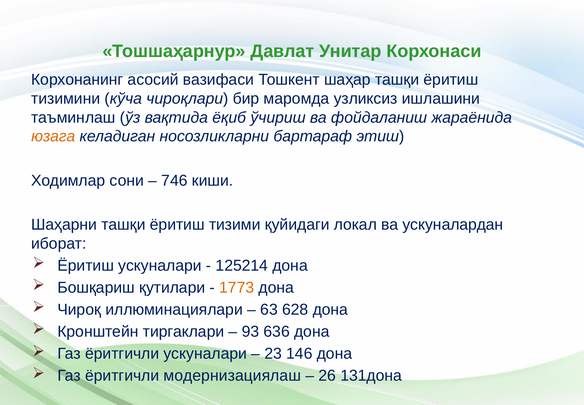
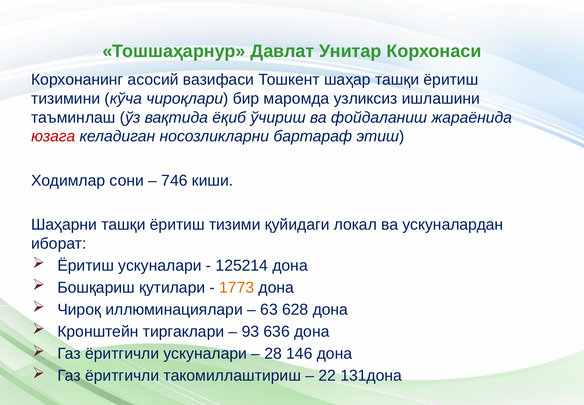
юзага colour: orange -> red
23: 23 -> 28
модернизациялаш: модернизациялаш -> такомиллаштириш
26: 26 -> 22
